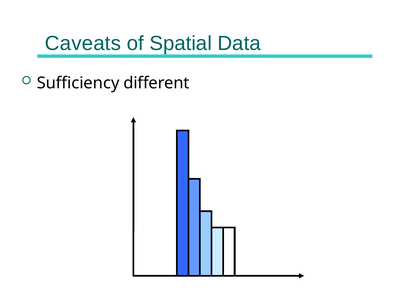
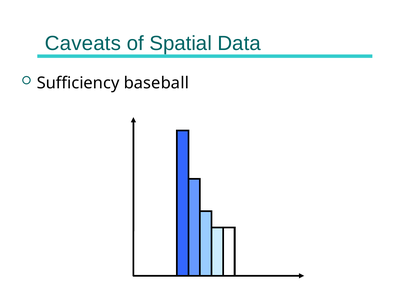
different: different -> baseball
